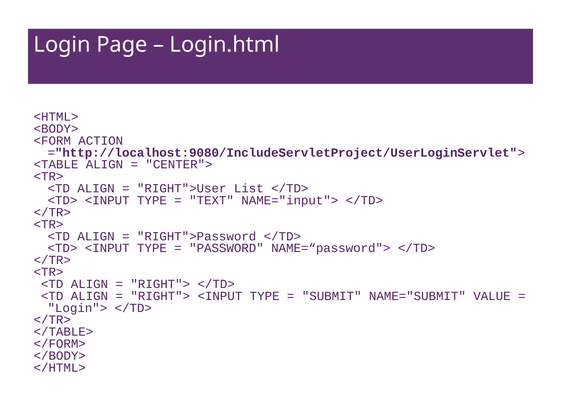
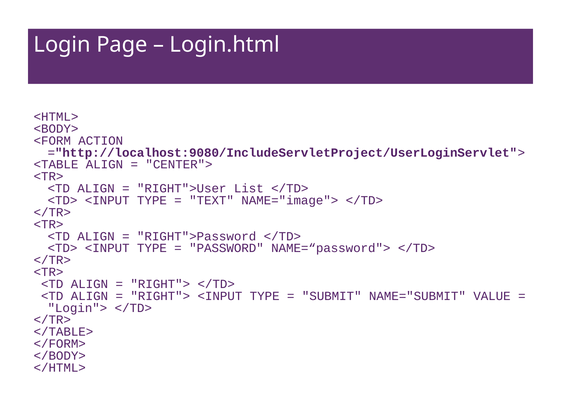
NAME="input">: NAME="input"> -> NAME="image">
